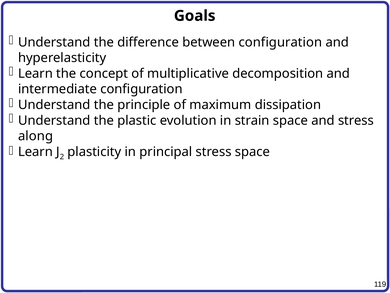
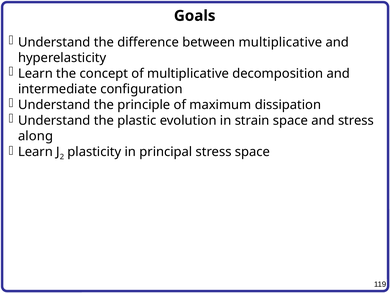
between configuration: configuration -> multiplicative
